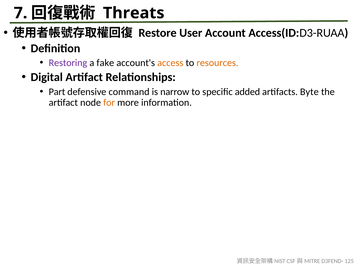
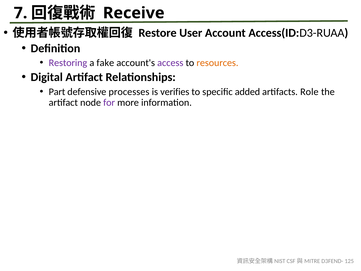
Threats: Threats -> Receive
access colour: orange -> purple
command: command -> processes
narrow: narrow -> verifies
Byte: Byte -> Role
for colour: orange -> purple
